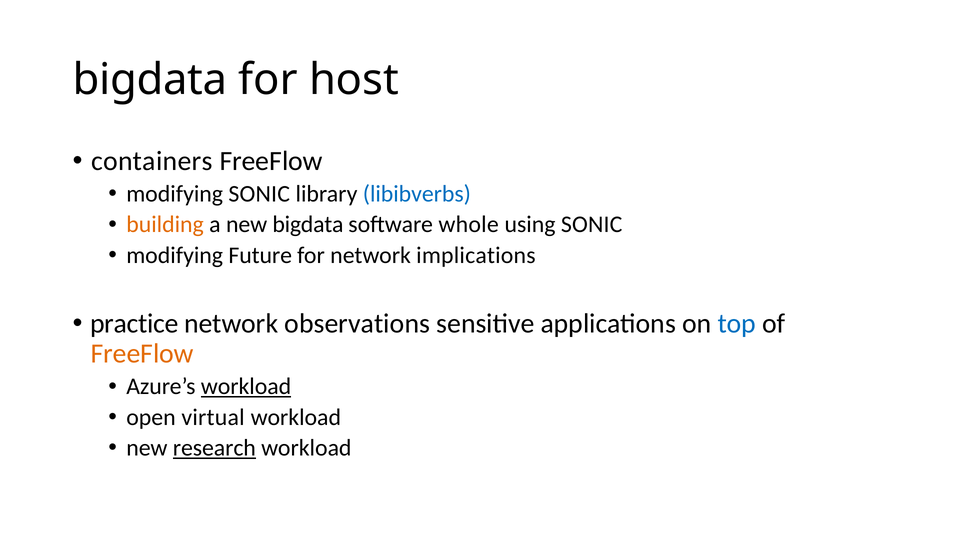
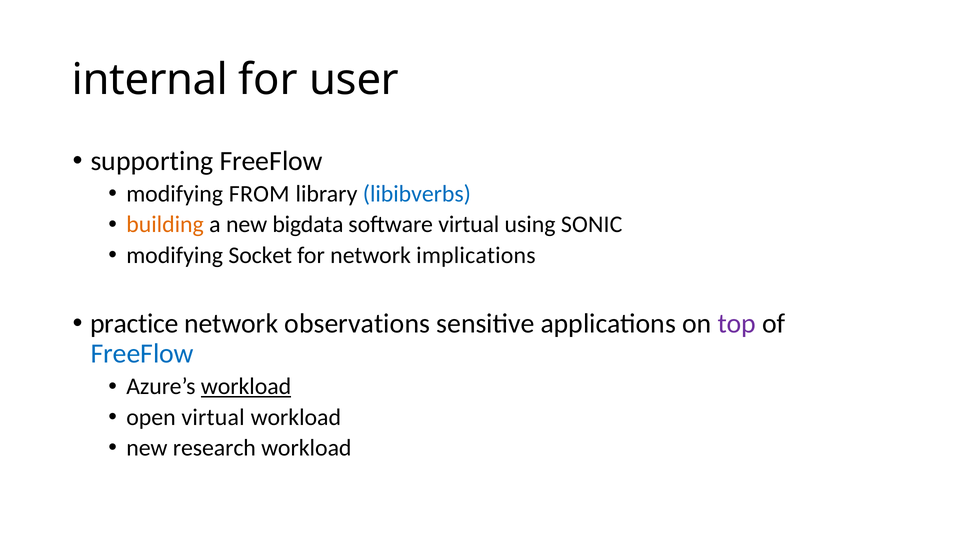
bigdata at (150, 80): bigdata -> internal
host: host -> user
containers: containers -> supporting
modifying SONIC: SONIC -> FROM
software whole: whole -> virtual
Future: Future -> Socket
top colour: blue -> purple
FreeFlow at (142, 354) colour: orange -> blue
research underline: present -> none
